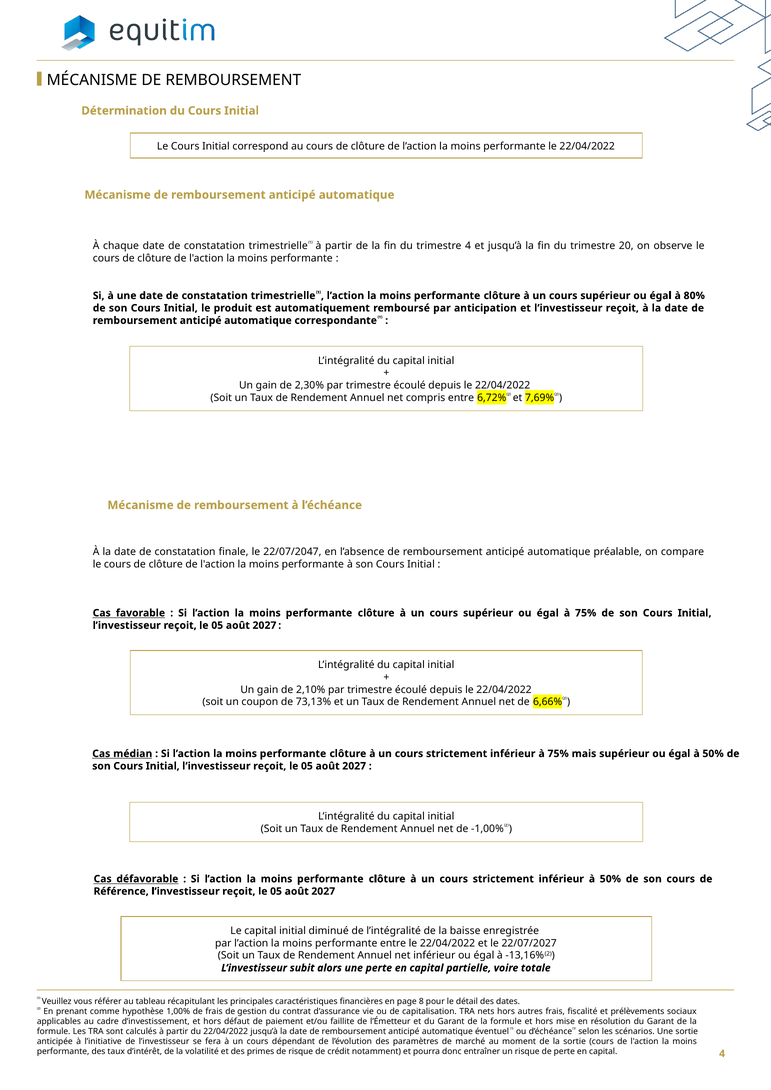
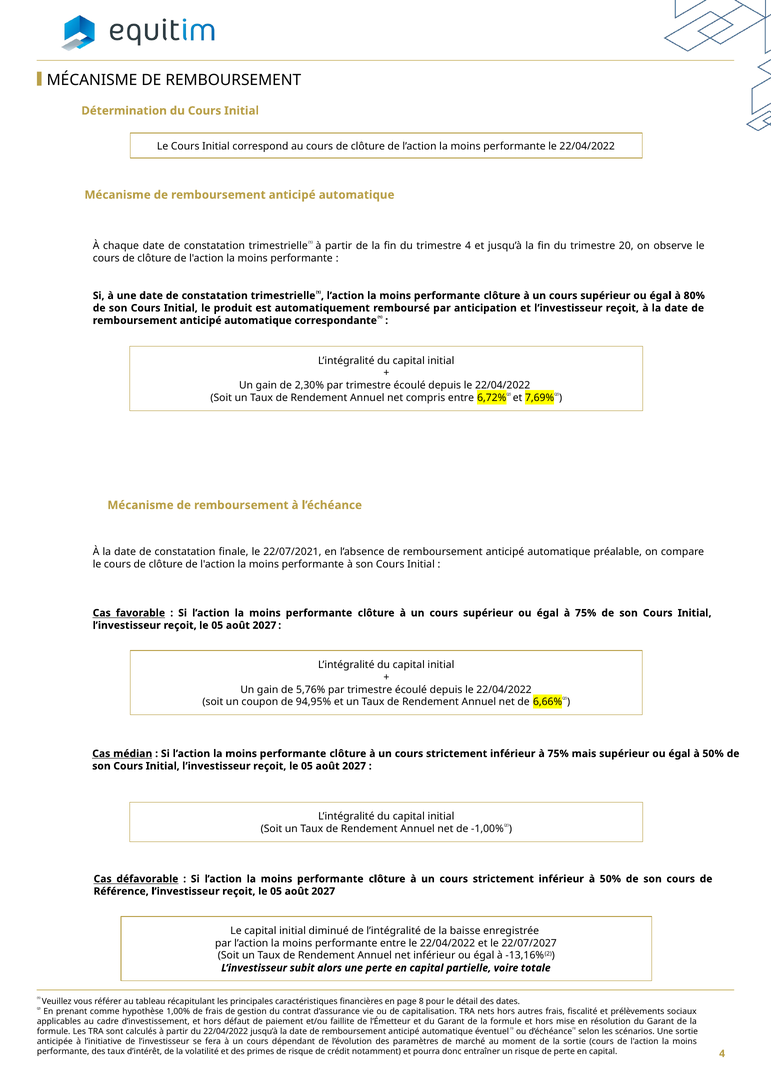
22/07/2047: 22/07/2047 -> 22/07/2021
2,10%: 2,10% -> 5,76%
73,13%: 73,13% -> 94,95%
